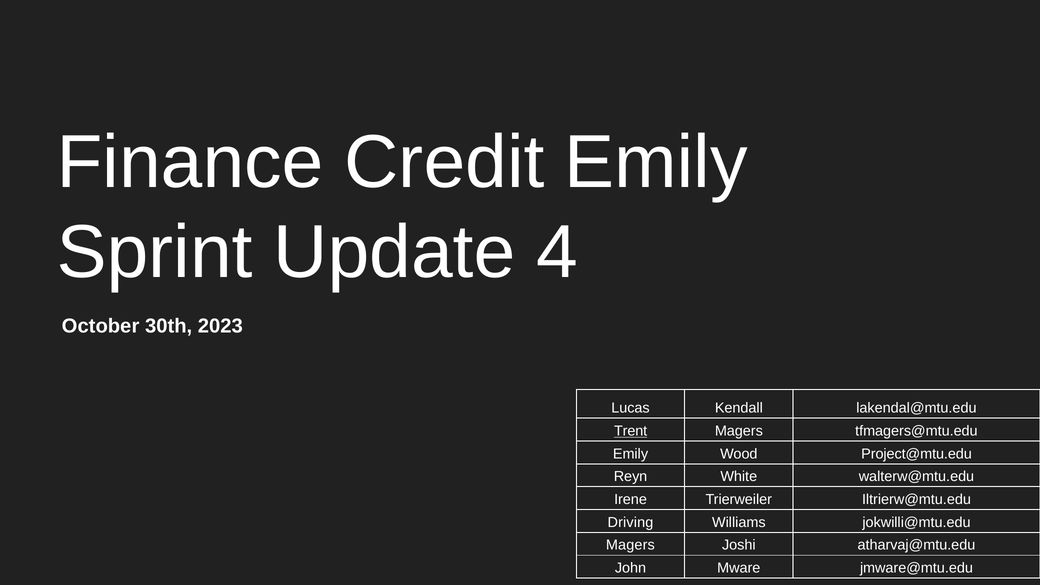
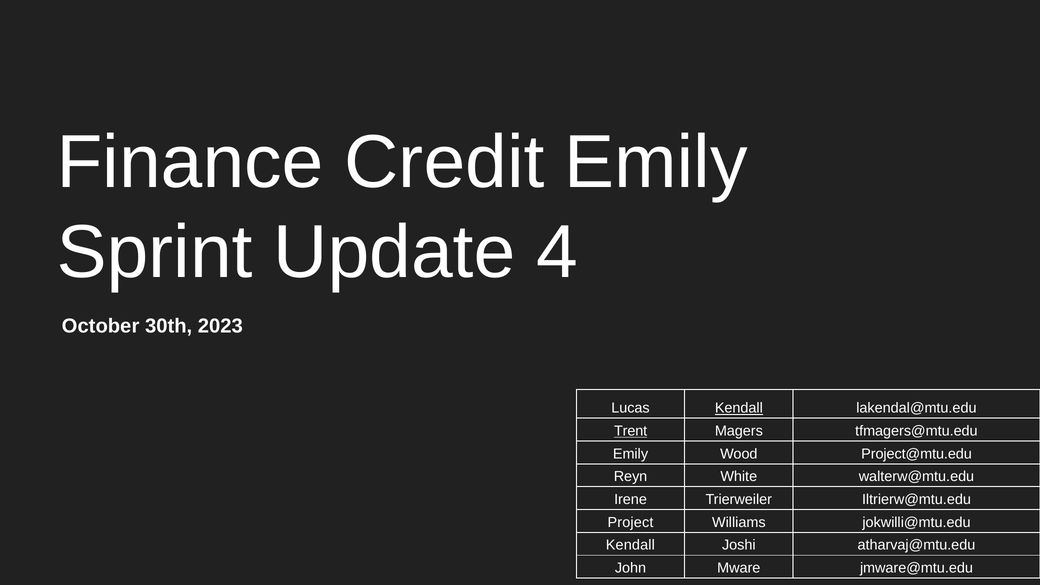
Kendall at (739, 408) underline: none -> present
Driving: Driving -> Project
Magers at (630, 545): Magers -> Kendall
